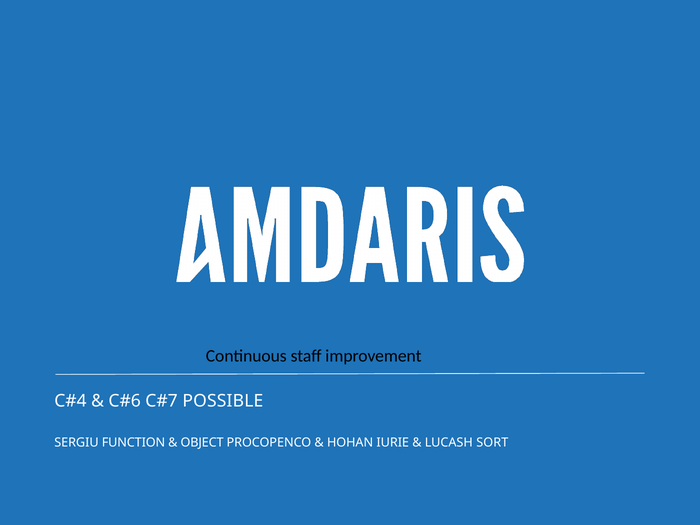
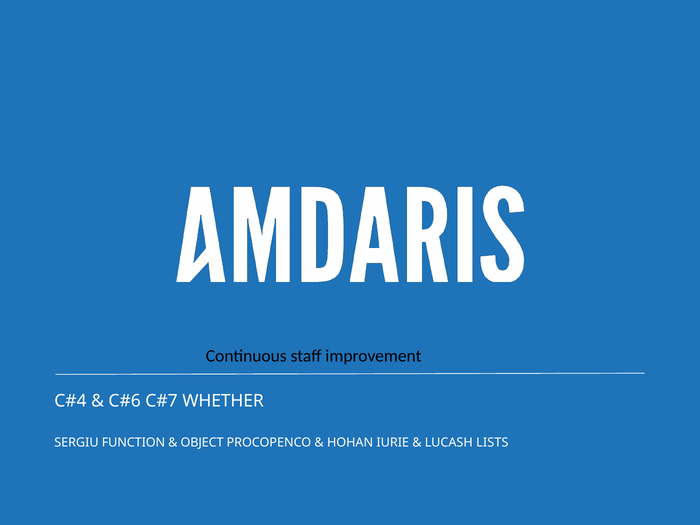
POSSIBLE: POSSIBLE -> WHETHER
SORT: SORT -> LISTS
